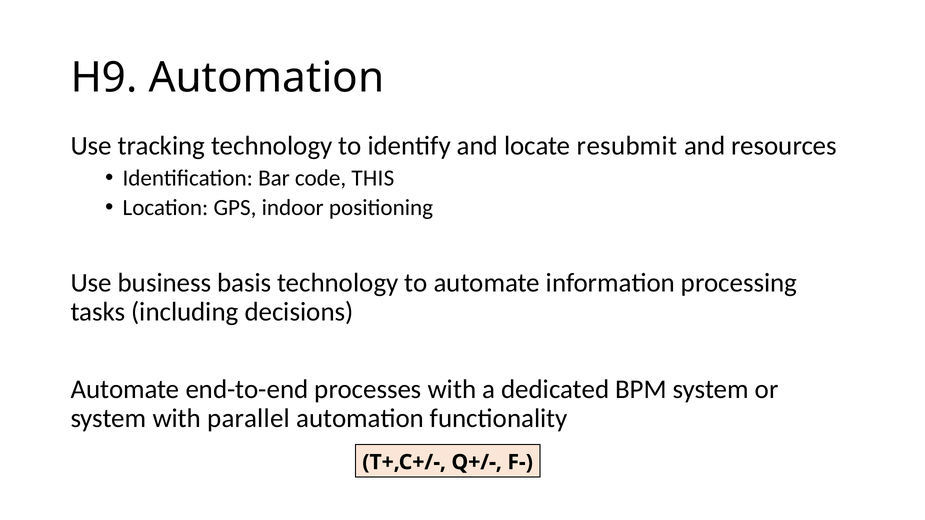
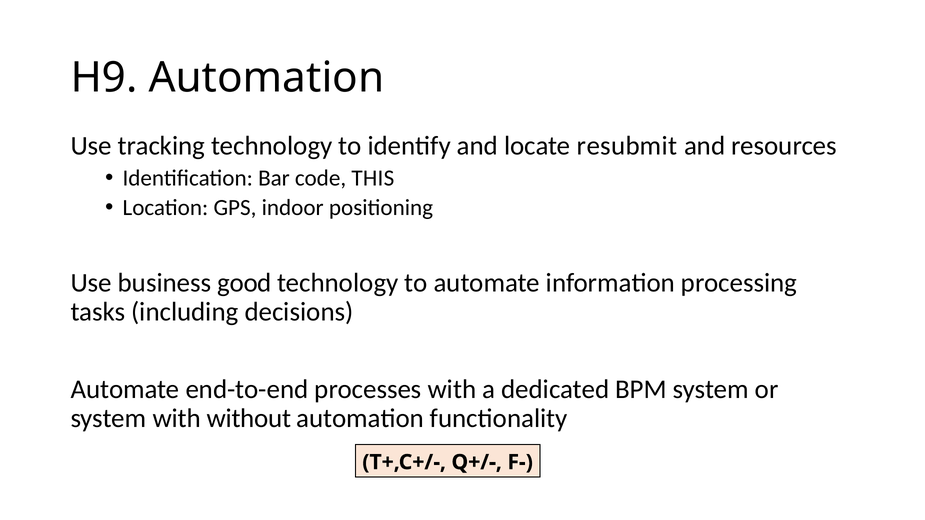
basis: basis -> good
parallel: parallel -> without
